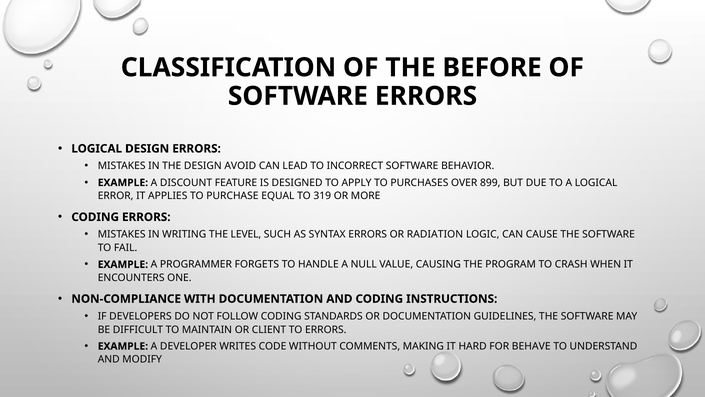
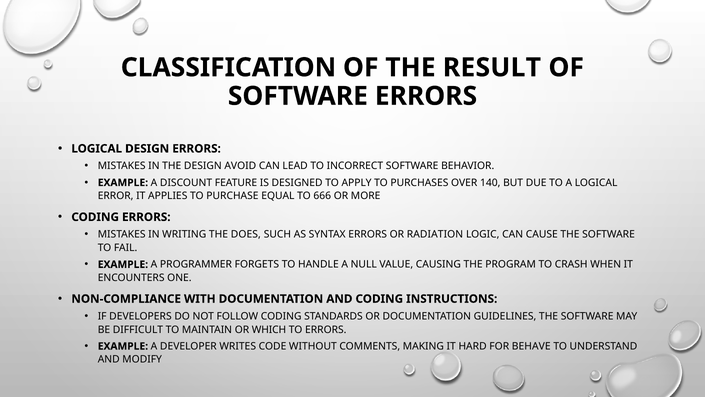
BEFORE: BEFORE -> RESULT
899: 899 -> 140
319: 319 -> 666
LEVEL: LEVEL -> DOES
CLIENT: CLIENT -> WHICH
